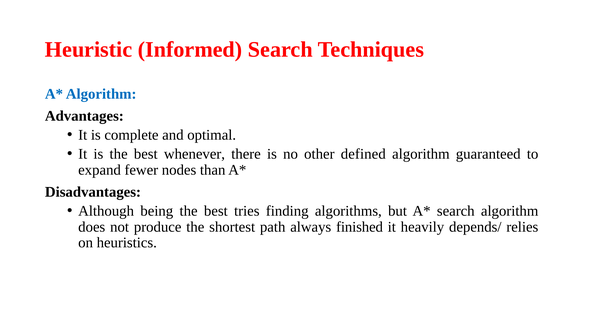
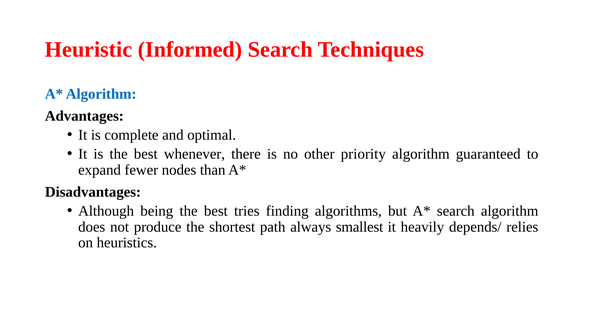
defined: defined -> priority
finished: finished -> smallest
